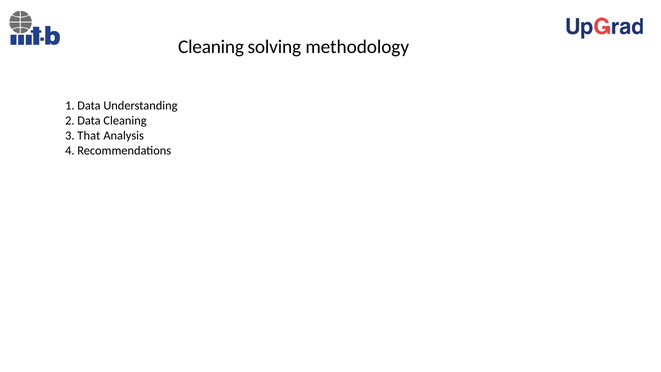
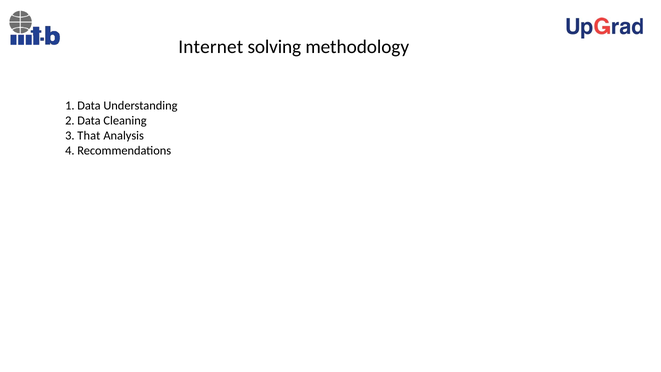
Cleaning at (211, 47): Cleaning -> Internet
